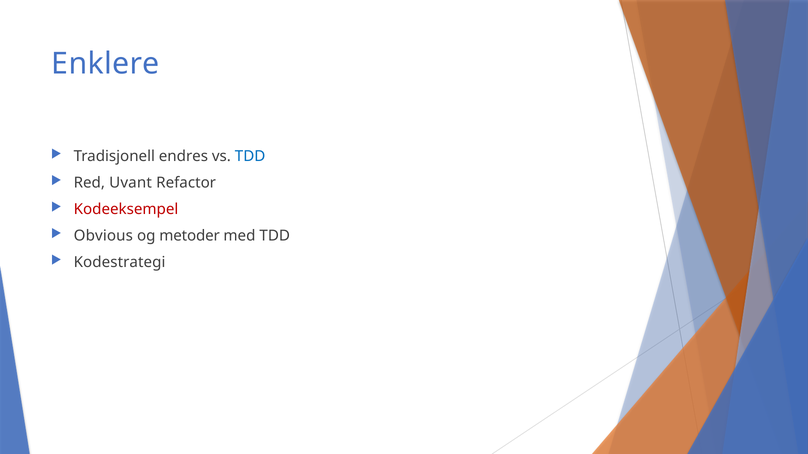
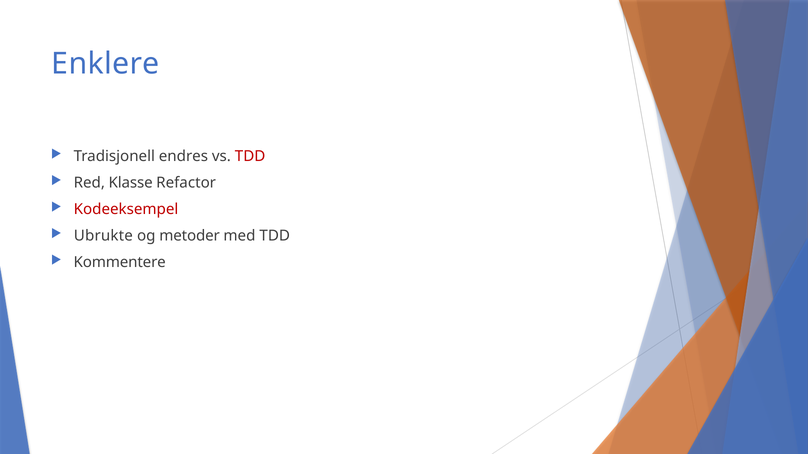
TDD at (250, 156) colour: blue -> red
Uvant: Uvant -> Klasse
Obvious: Obvious -> Ubrukte
Kodestrategi: Kodestrategi -> Kommentere
